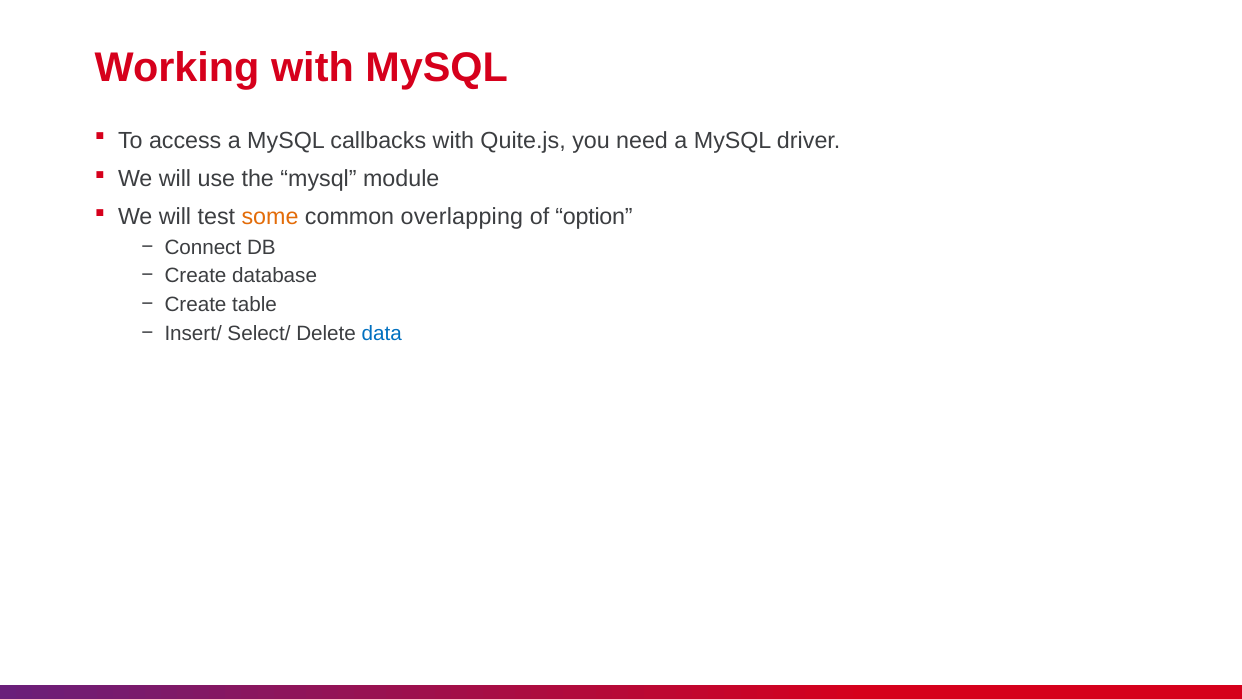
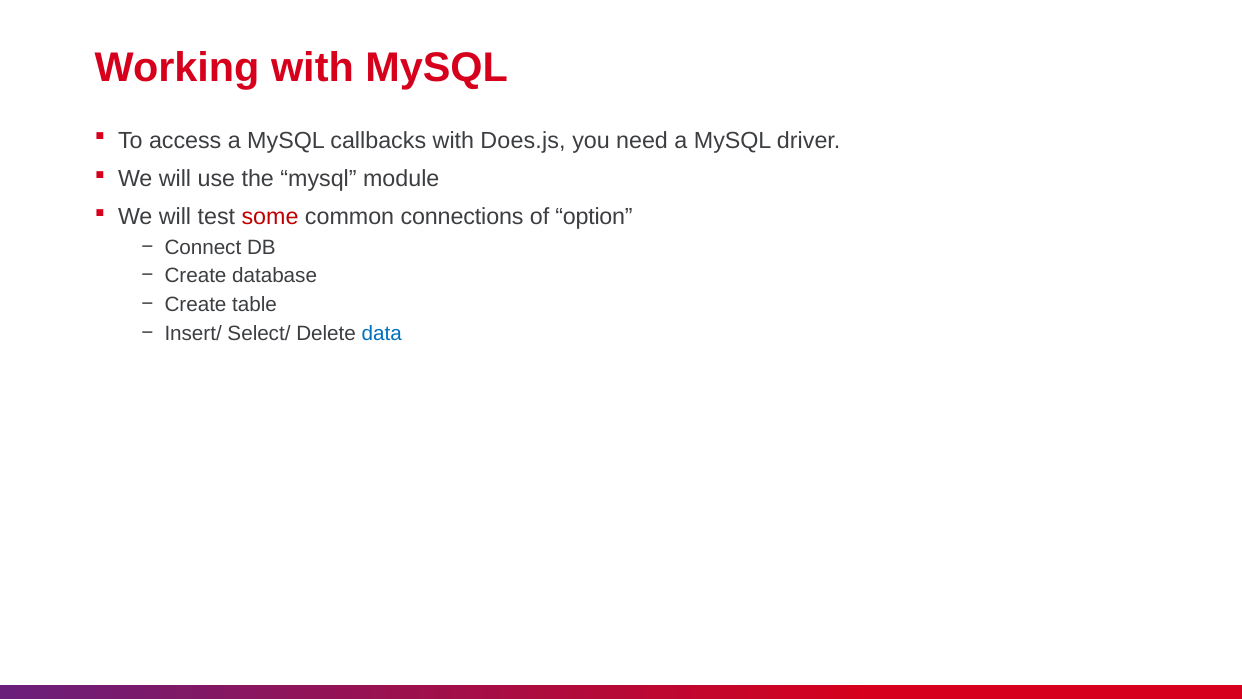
Quite.js: Quite.js -> Does.js
some colour: orange -> red
overlapping: overlapping -> connections
